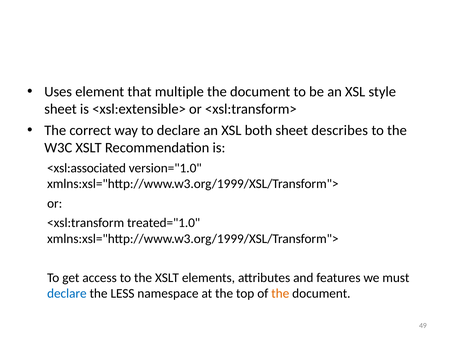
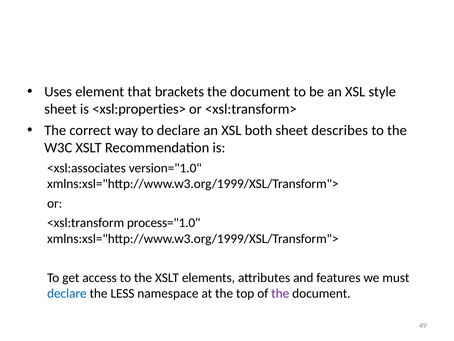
multiple: multiple -> brackets
<xsl:extensible>: <xsl:extensible> -> <xsl:properties>
<xsl:associated: <xsl:associated -> <xsl:associates
treated="1.0: treated="1.0 -> process="1.0
the at (280, 293) colour: orange -> purple
